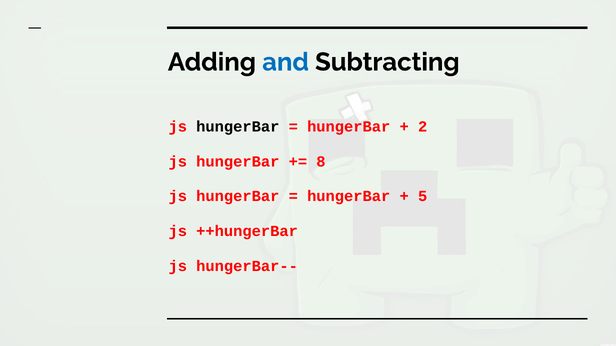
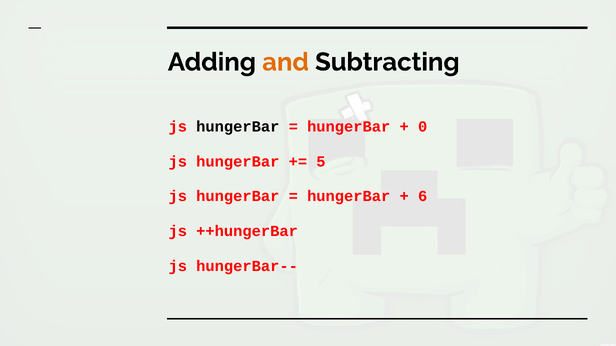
and colour: blue -> orange
2: 2 -> 0
8: 8 -> 5
5: 5 -> 6
